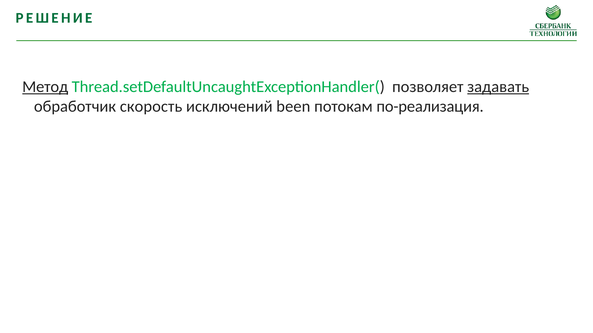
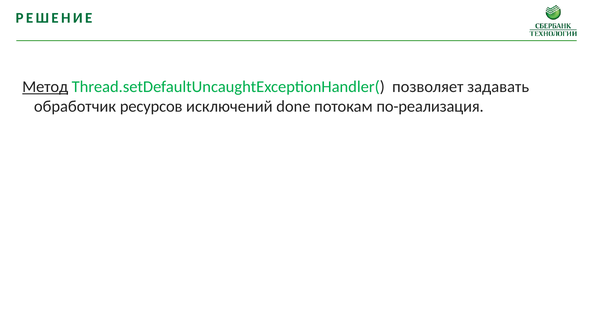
задавать underline: present -> none
скорость: скорость -> ресурсов
been: been -> done
